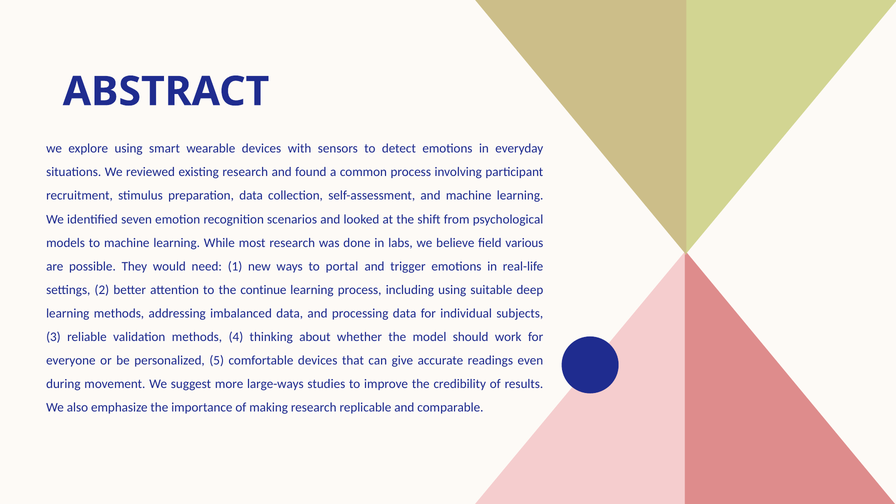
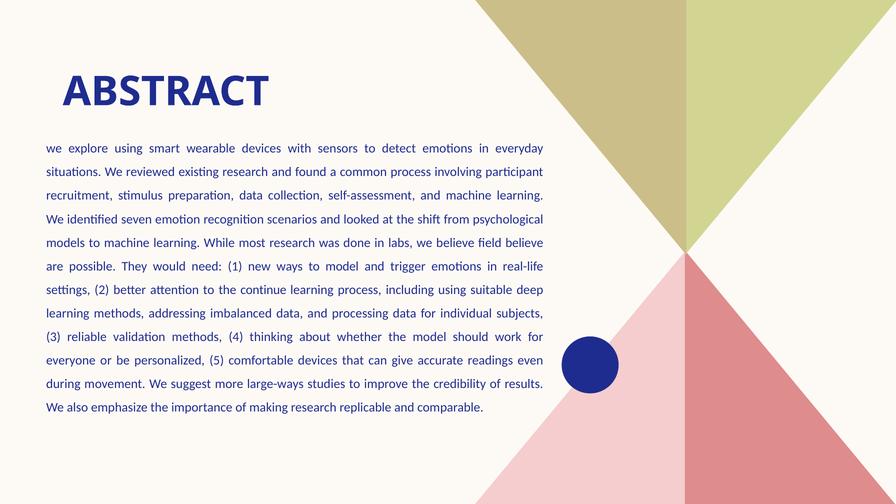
field various: various -> believe
to portal: portal -> model
